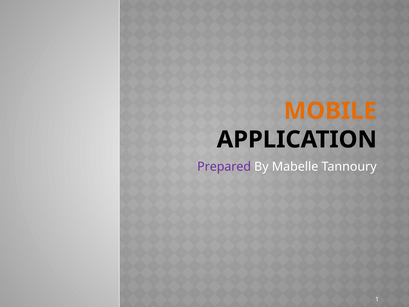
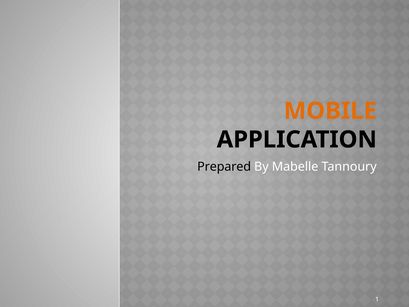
Prepared colour: purple -> black
